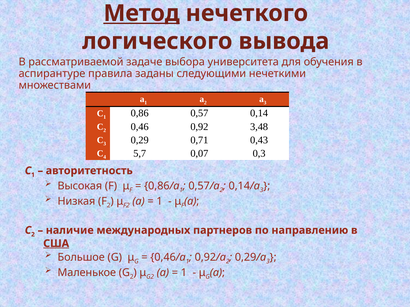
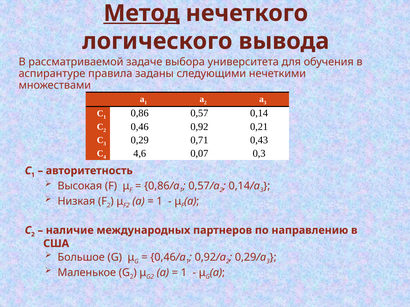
3,48: 3,48 -> 0,21
5,7: 5,7 -> 4,6
США underline: present -> none
